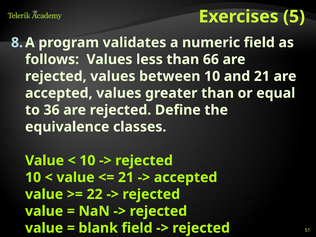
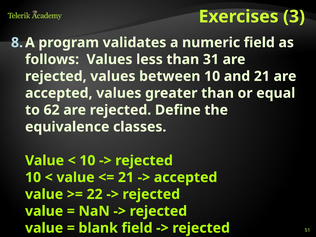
5: 5 -> 3
66: 66 -> 31
36: 36 -> 62
